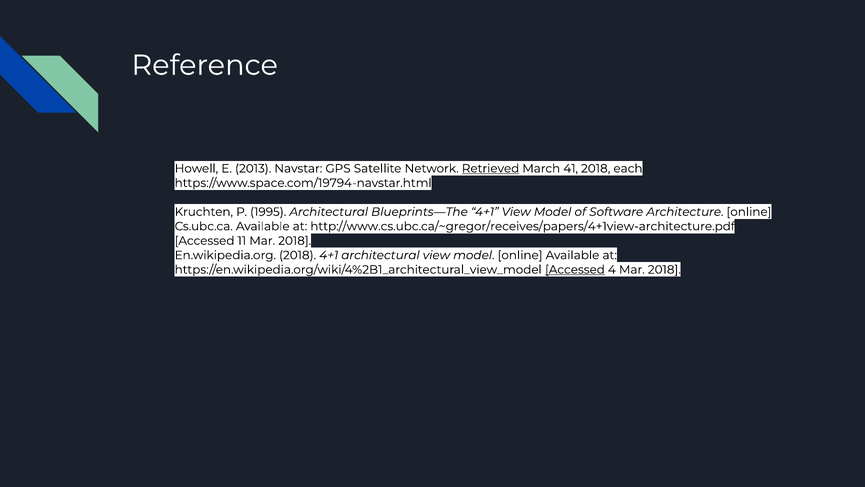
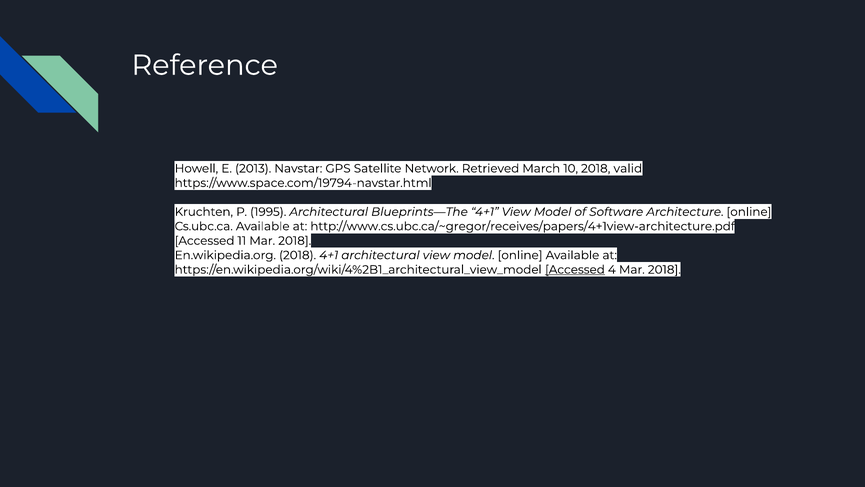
Retrieved underline: present -> none
41: 41 -> 10
each: each -> valid
